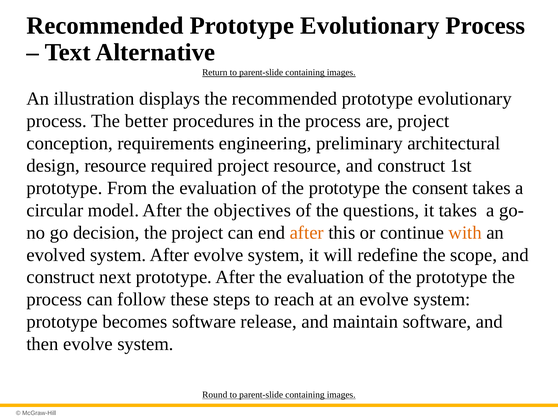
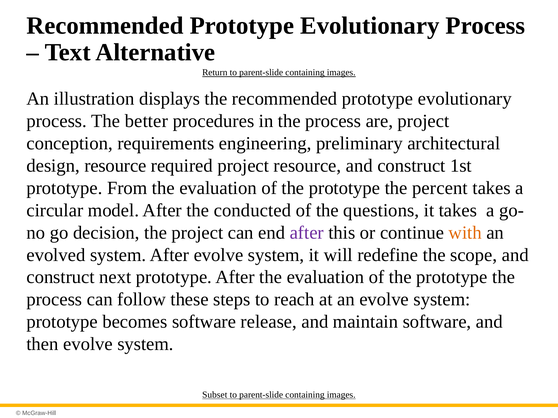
consent: consent -> percent
objectives: objectives -> conducted
after at (307, 233) colour: orange -> purple
Round: Round -> Subset
